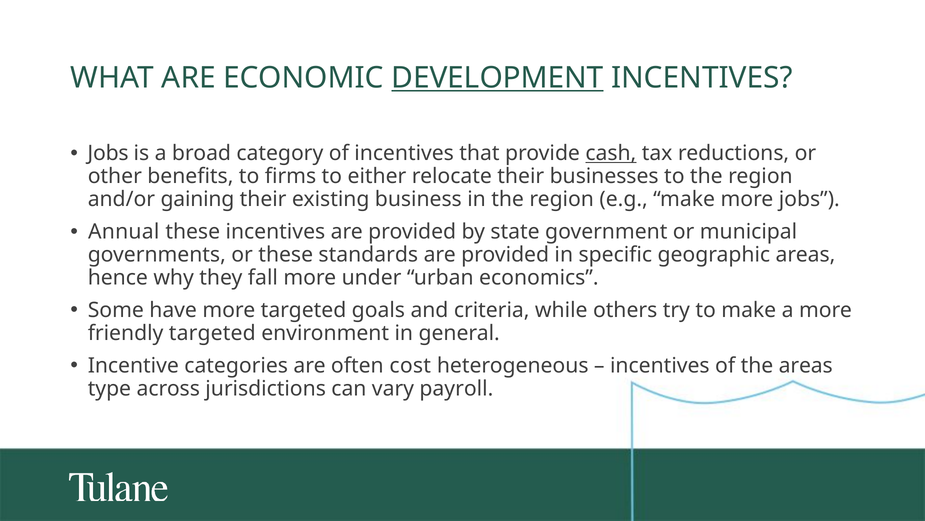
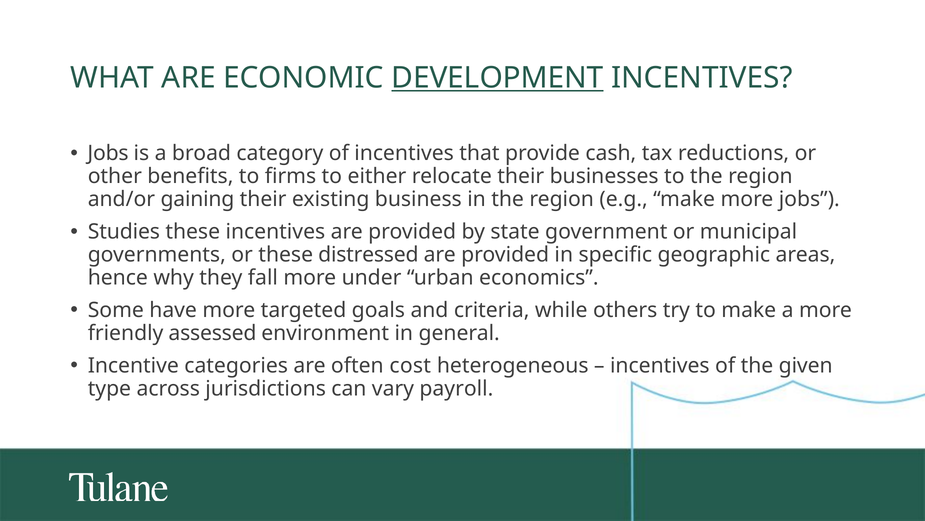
cash underline: present -> none
Annual: Annual -> Studies
standards: standards -> distressed
friendly targeted: targeted -> assessed
the areas: areas -> given
